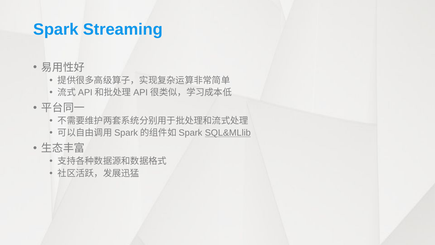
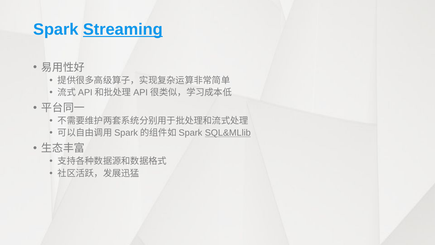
Streaming underline: none -> present
